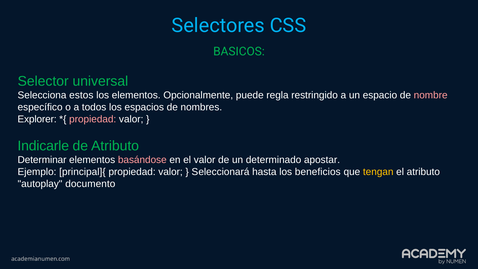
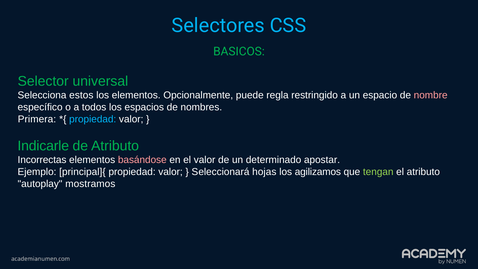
Explorer: Explorer -> Primera
propiedad at (93, 119) colour: pink -> light blue
Determinar: Determinar -> Incorrectas
hasta: hasta -> hojas
beneficios: beneficios -> agilizamos
tengan colour: yellow -> light green
documento: documento -> mostramos
